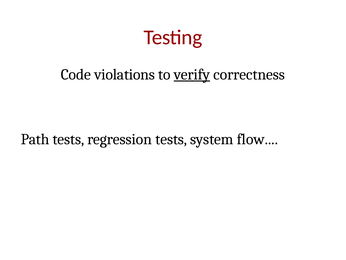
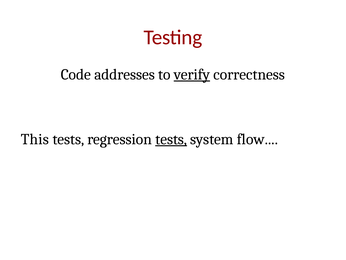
violations: violations -> addresses
Path: Path -> This
tests at (171, 139) underline: none -> present
